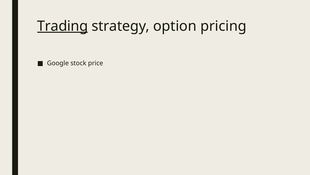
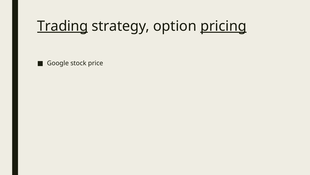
pricing underline: none -> present
